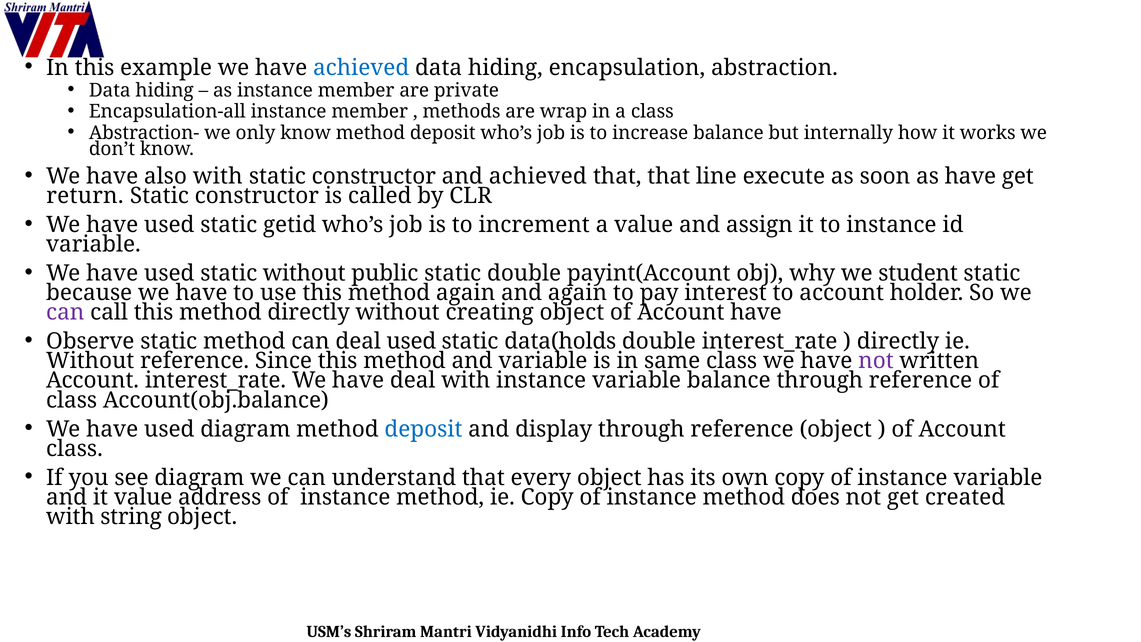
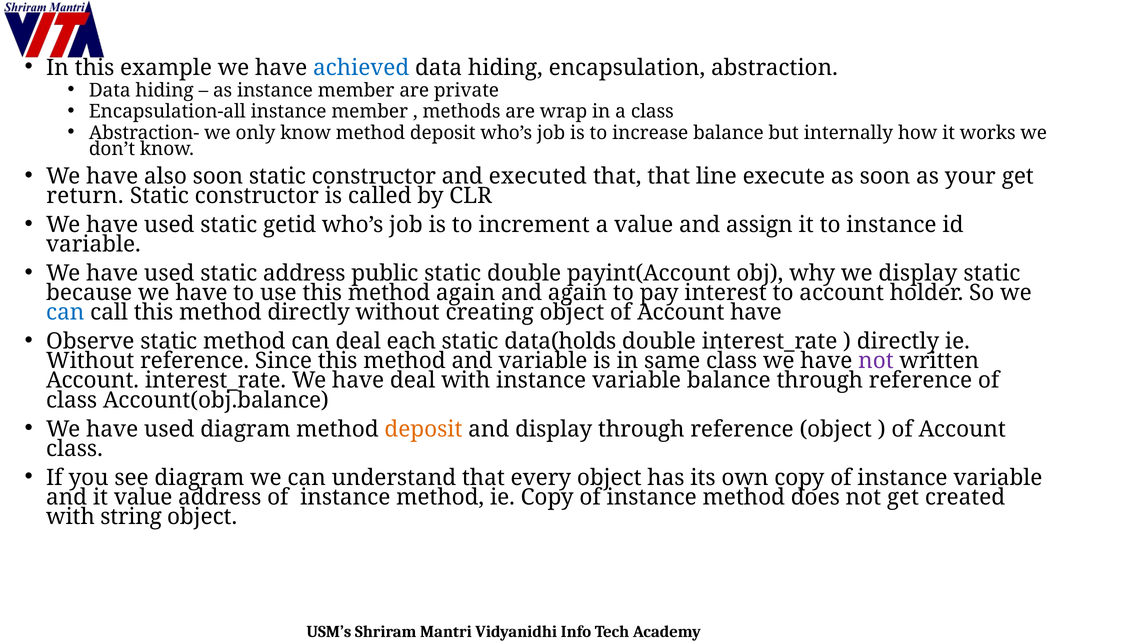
also with: with -> soon
and achieved: achieved -> executed
as have: have -> your
static without: without -> address
we student: student -> display
can at (65, 312) colour: purple -> blue
deal used: used -> each
deposit at (423, 429) colour: blue -> orange
